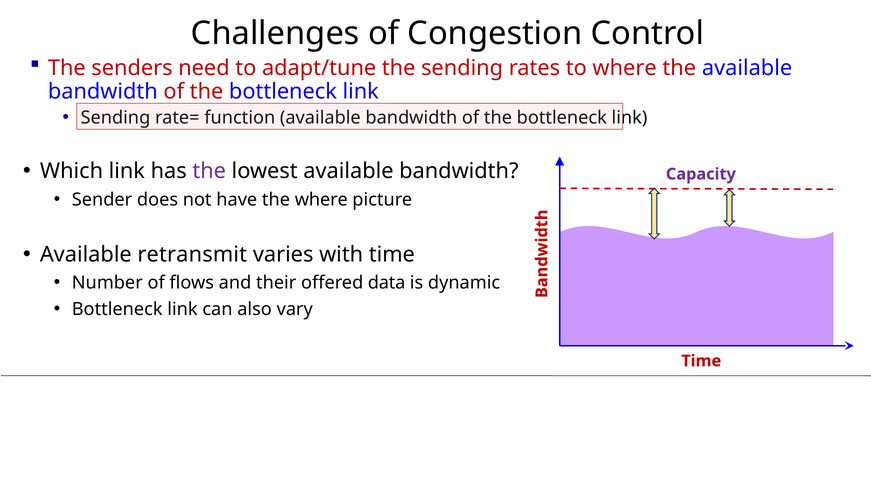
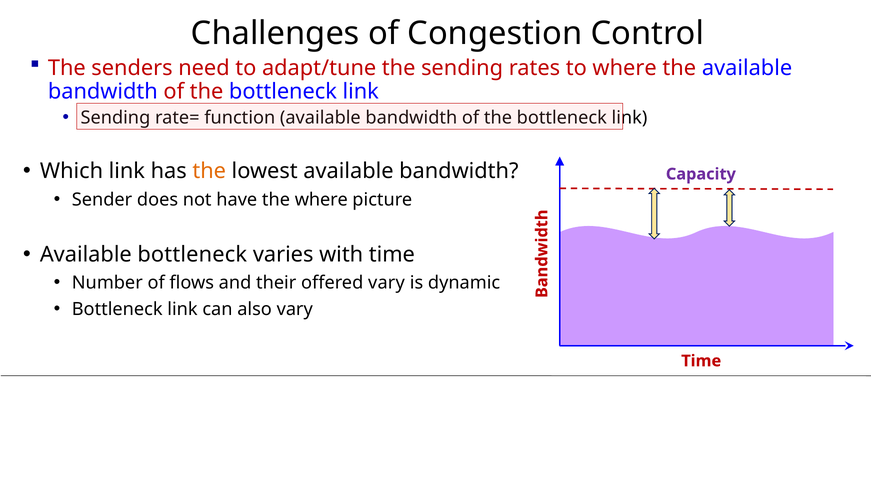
the at (209, 171) colour: purple -> orange
Available retransmit: retransmit -> bottleneck
offered data: data -> vary
